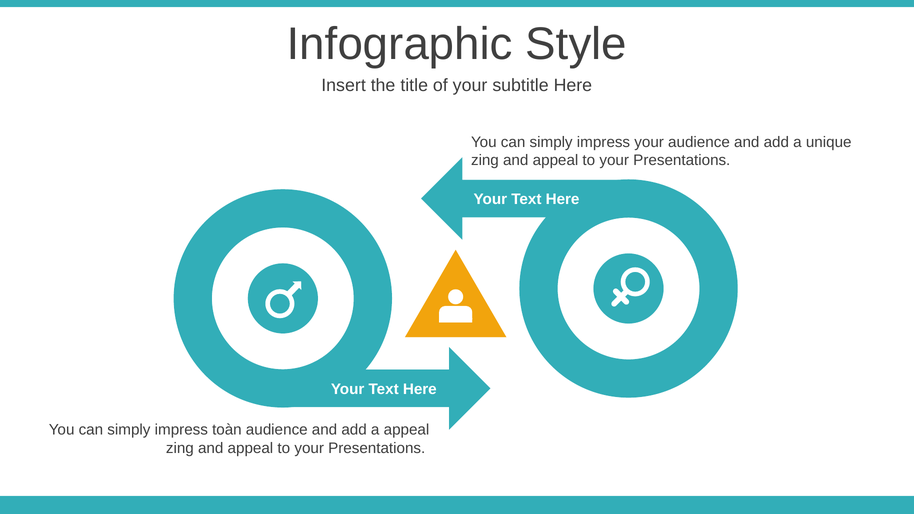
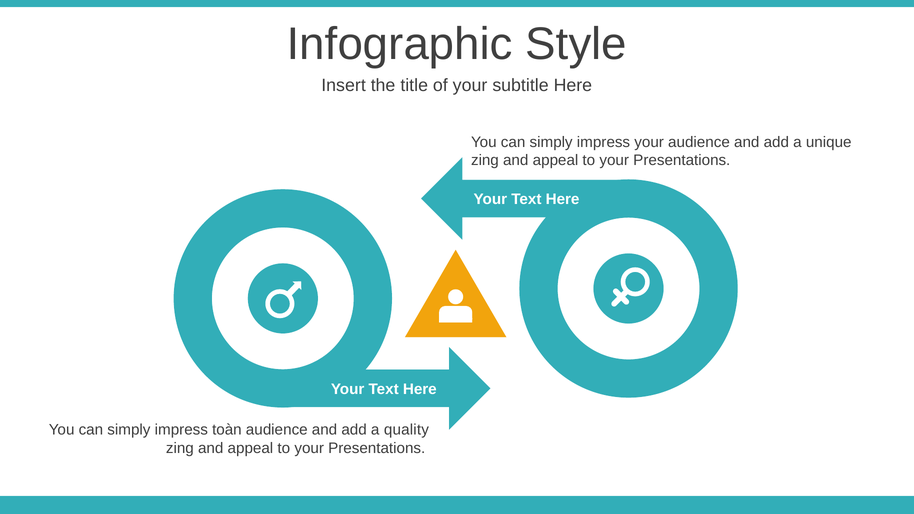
a appeal: appeal -> quality
